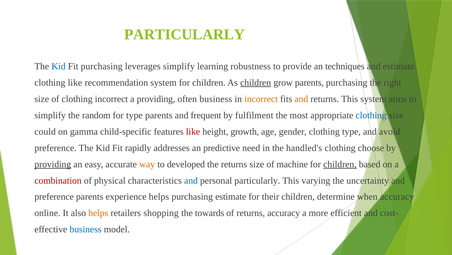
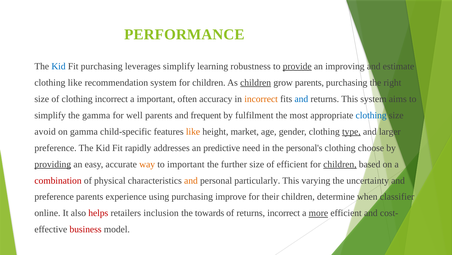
PARTICULARLY at (184, 34): PARTICULARLY -> PERFORMANCE
provide underline: none -> present
techniques: techniques -> improving
a providing: providing -> important
often business: business -> accuracy
and at (301, 99) colour: orange -> blue
the random: random -> gamma
for type: type -> well
could: could -> avoid
like at (193, 131) colour: red -> orange
growth: growth -> market
type at (351, 131) underline: none -> present
avoid: avoid -> larger
handled's: handled's -> personal's
to developed: developed -> important
the returns: returns -> further
of machine: machine -> efficient
and at (191, 180) colour: blue -> orange
experience helps: helps -> using
purchasing estimate: estimate -> improve
when accuracy: accuracy -> classifier
helps at (98, 213) colour: orange -> red
shopping: shopping -> inclusion
returns accuracy: accuracy -> incorrect
more underline: none -> present
business at (86, 229) colour: blue -> red
